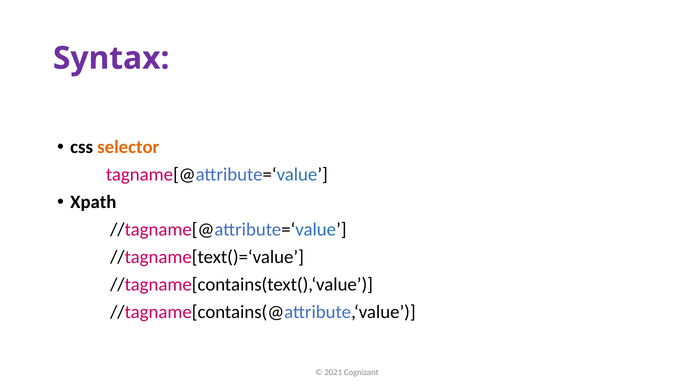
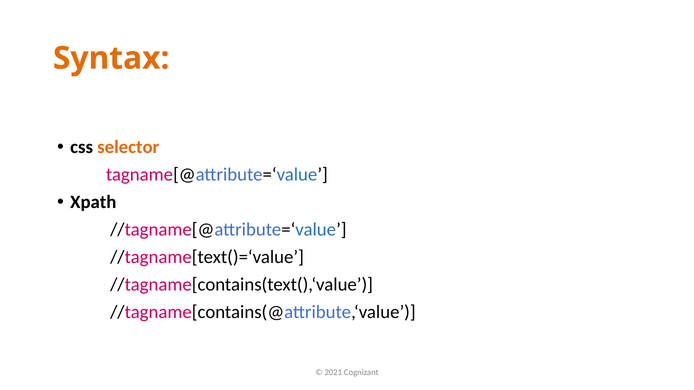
Syntax colour: purple -> orange
